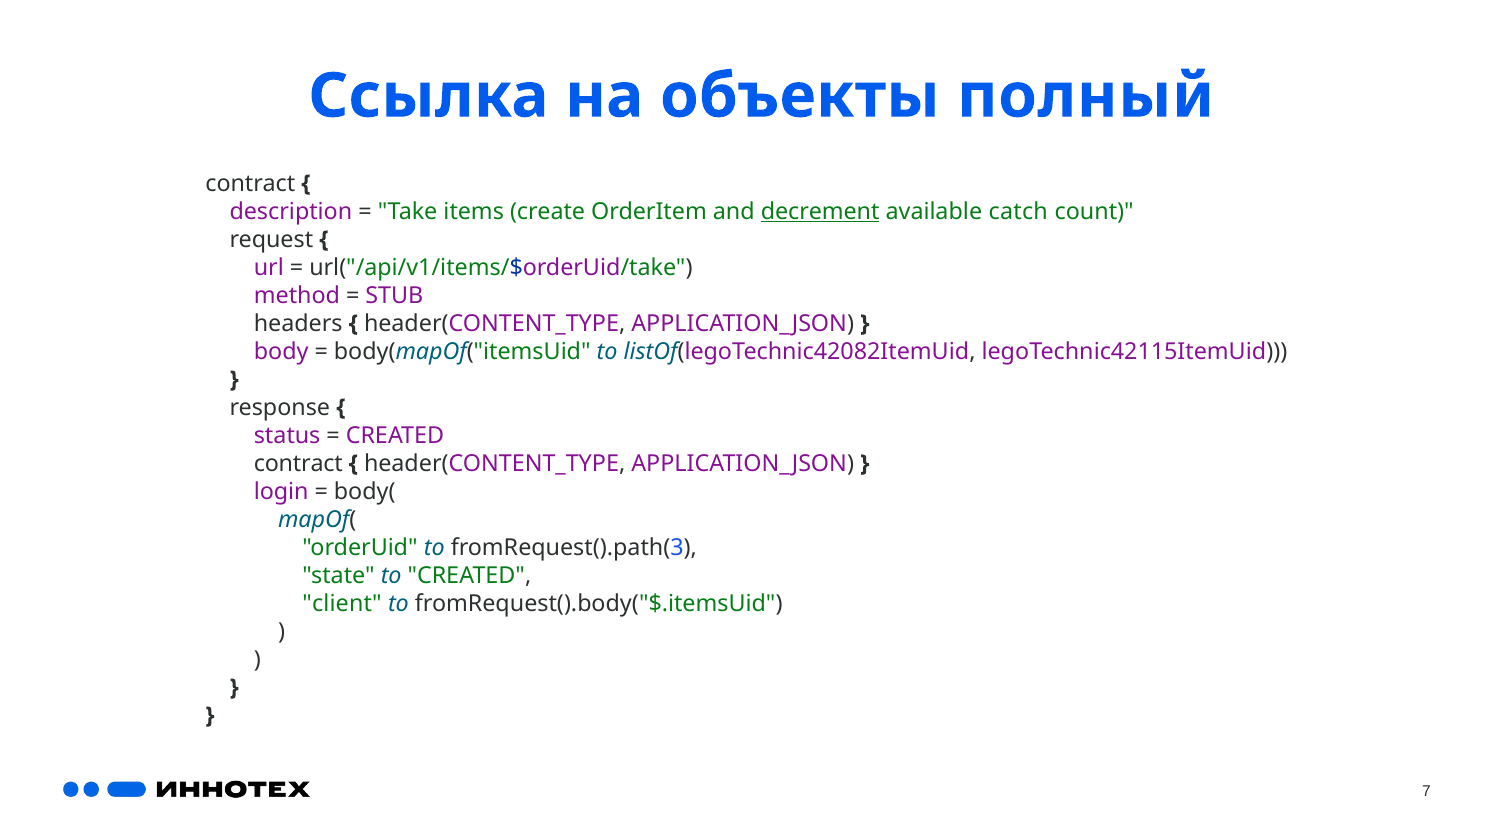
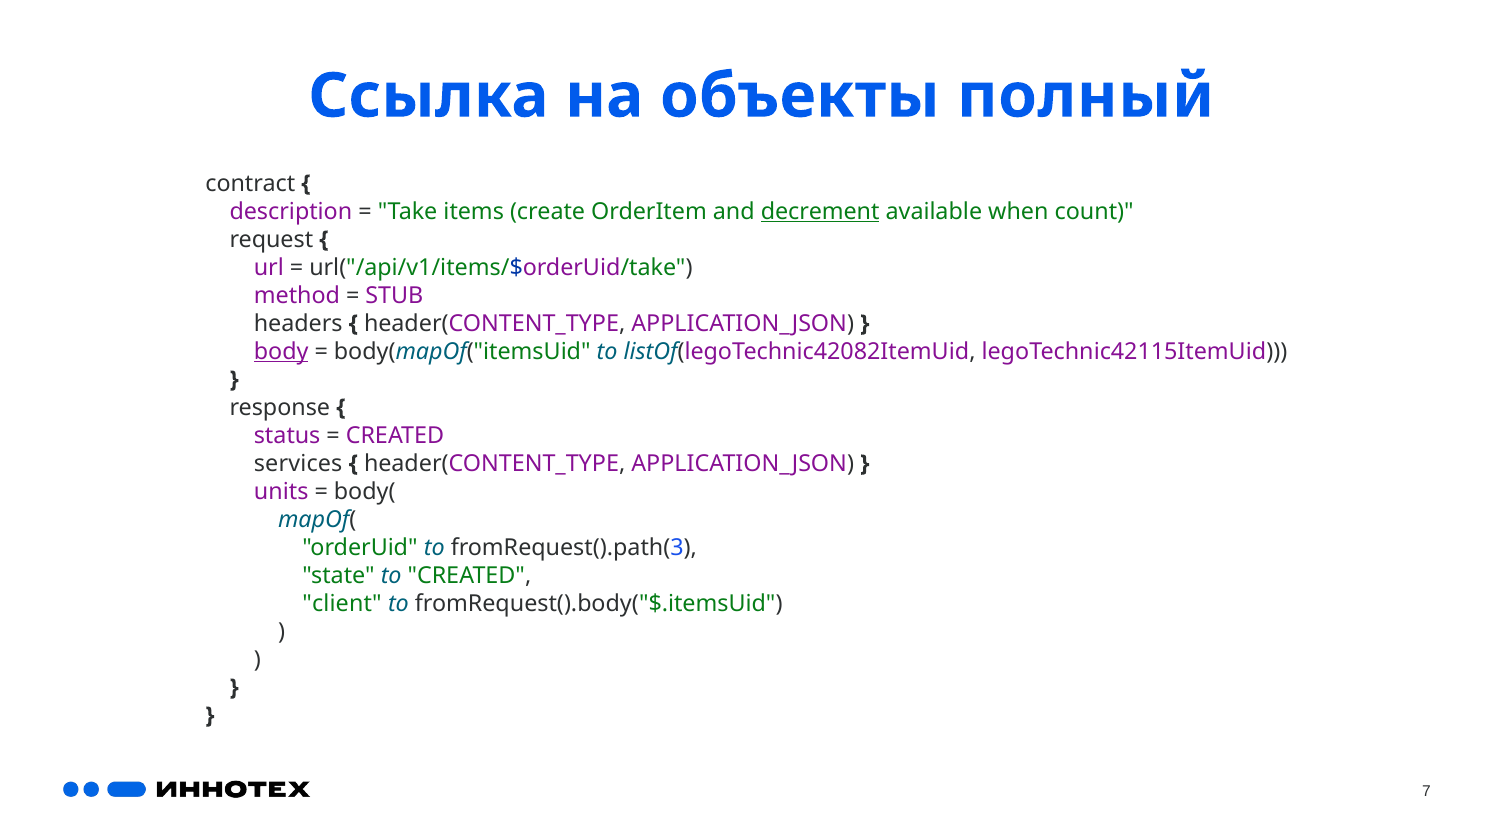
catch: catch -> when
body underline: none -> present
contract at (298, 463): contract -> services
login: login -> units
